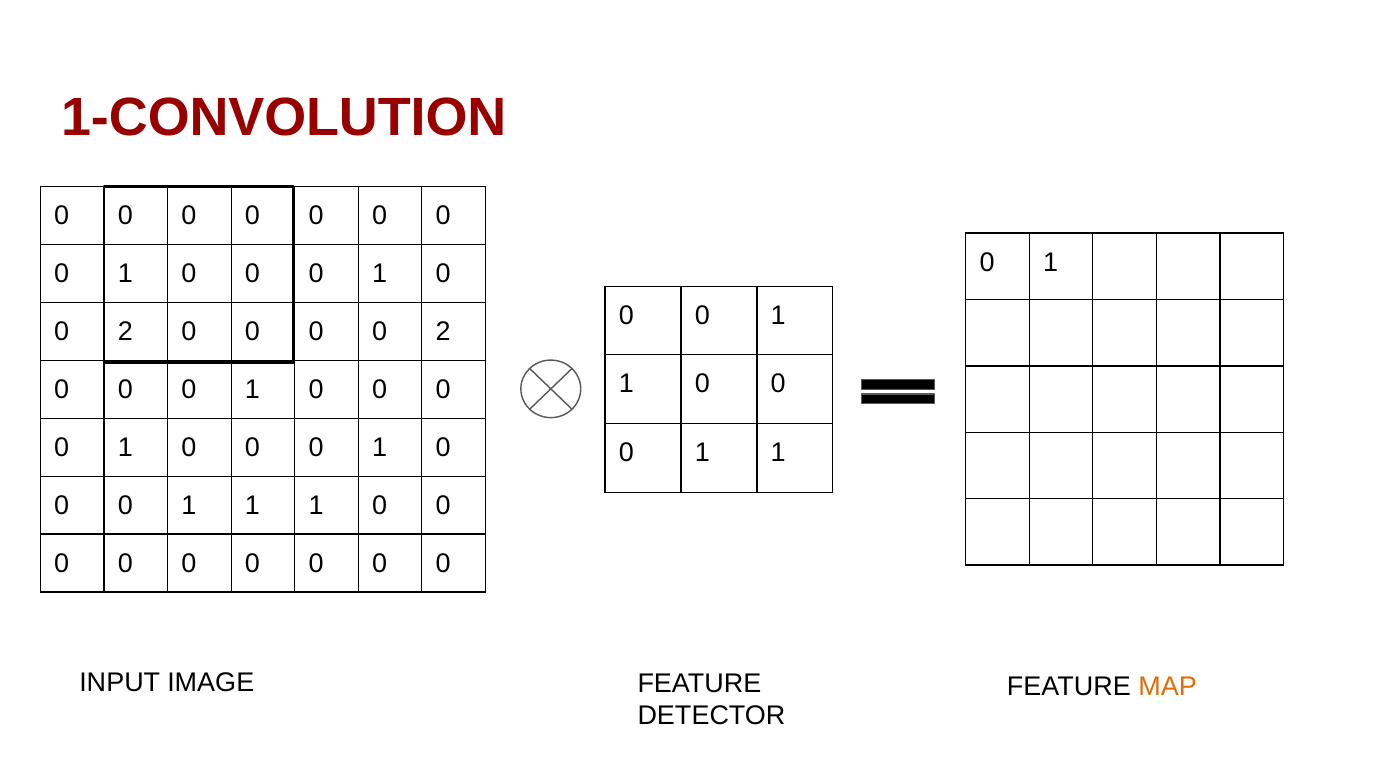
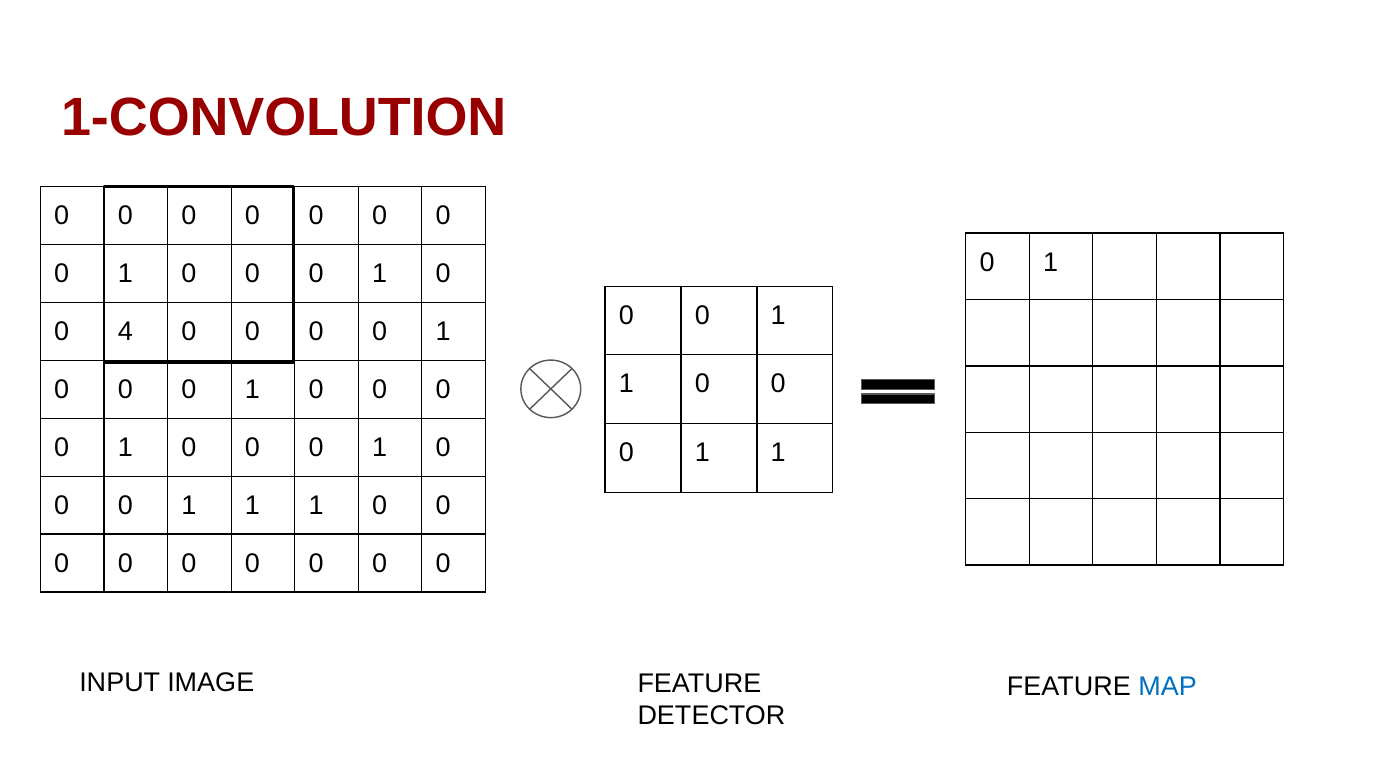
2 at (125, 332): 2 -> 4
2 at (443, 332): 2 -> 1
MAP colour: orange -> blue
